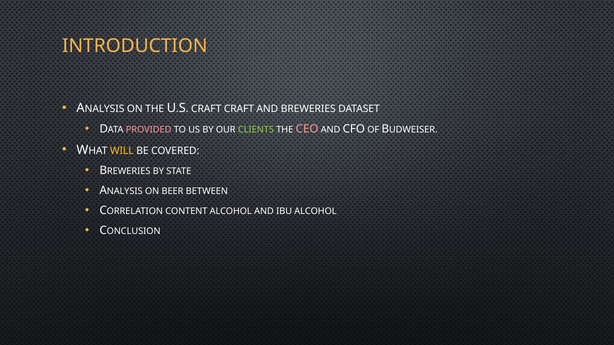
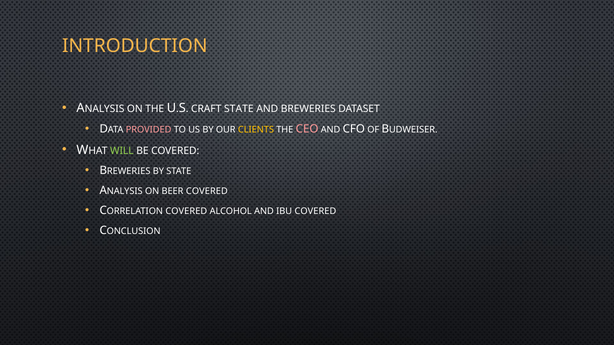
CRAFT CRAFT: CRAFT -> STATE
CLIENTS colour: light green -> yellow
WILL colour: yellow -> light green
BEER BETWEEN: BETWEEN -> COVERED
CONTENT at (186, 211): CONTENT -> COVERED
IBU ALCOHOL: ALCOHOL -> COVERED
